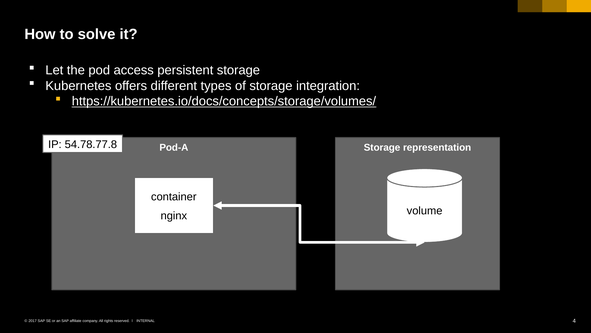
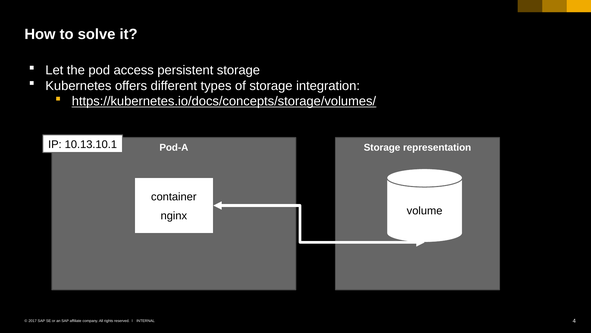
54.78.77.8: 54.78.77.8 -> 10.13.10.1
